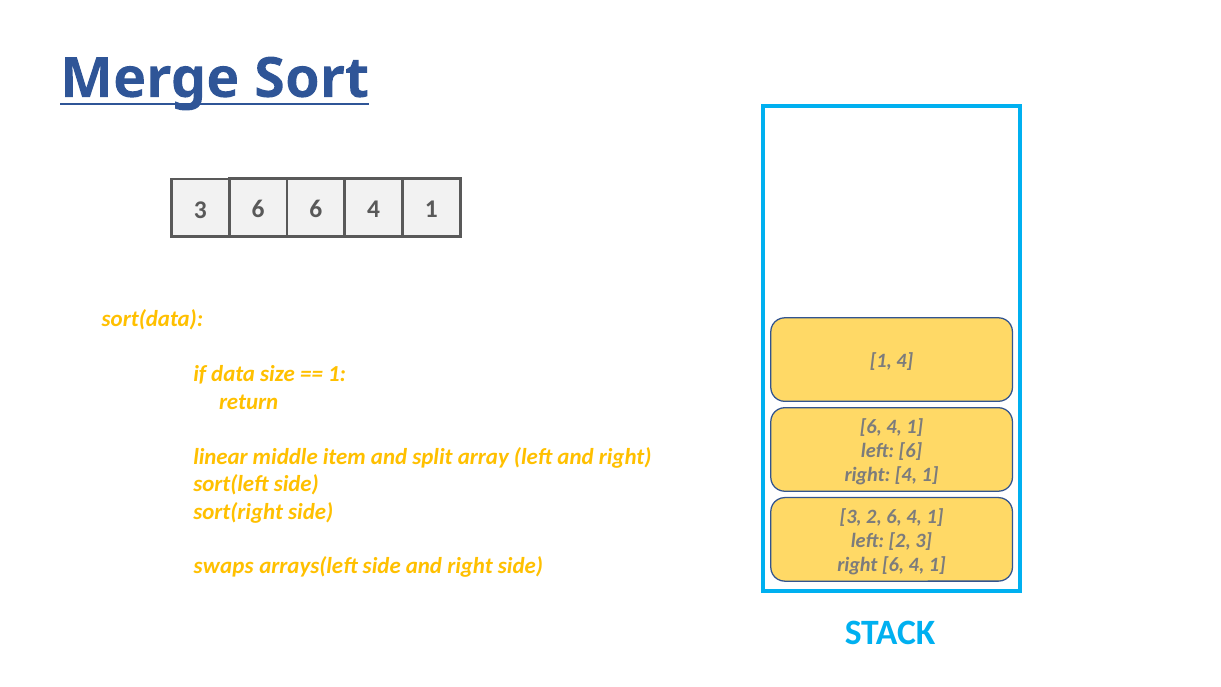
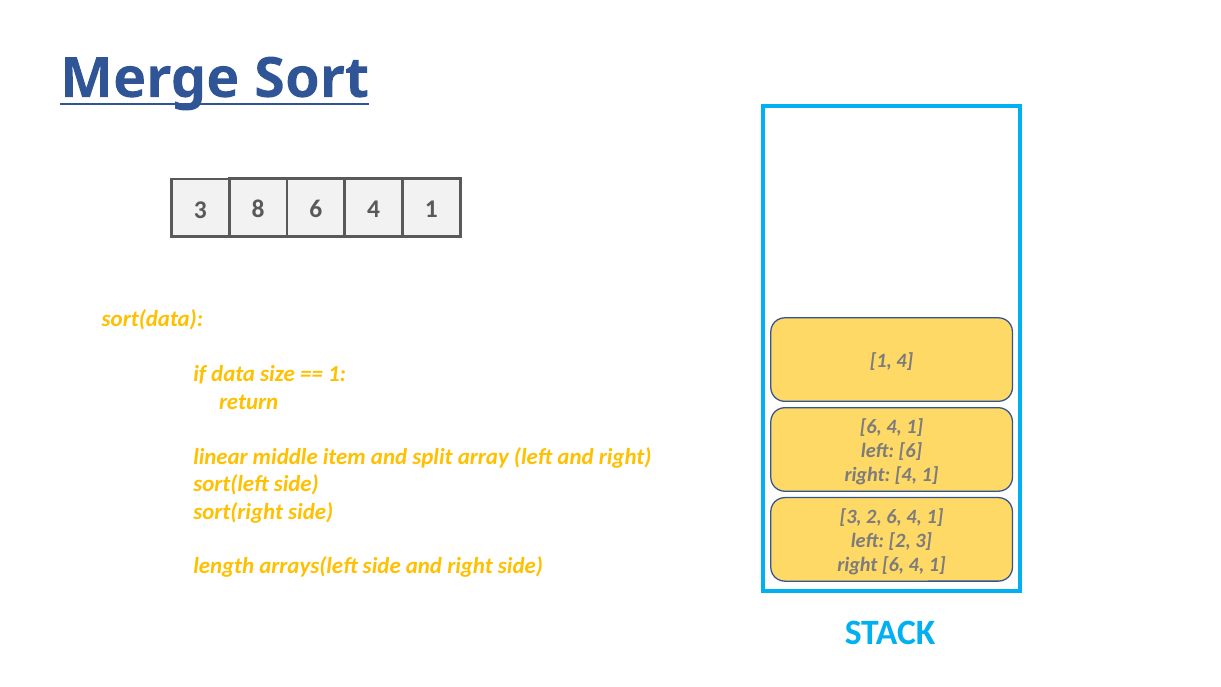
3 6: 6 -> 8
swaps: swaps -> length
